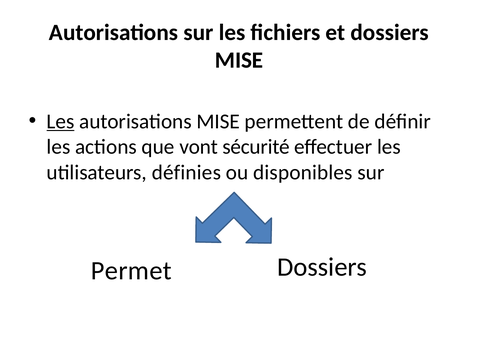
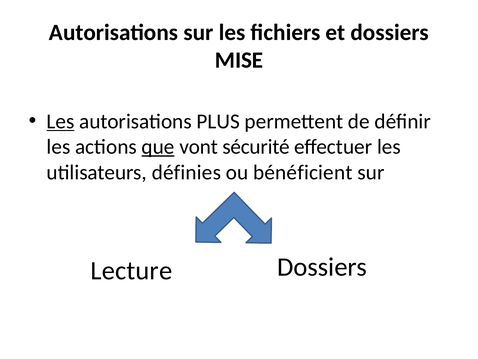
autorisations MISE: MISE -> PLUS
que underline: none -> present
disponibles: disponibles -> bénéficient
Permet: Permet -> Lecture
